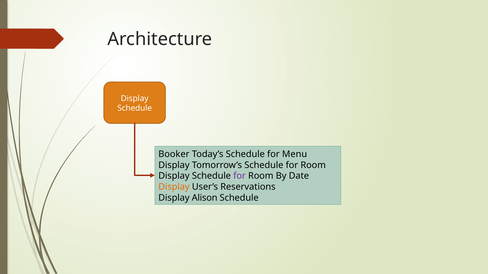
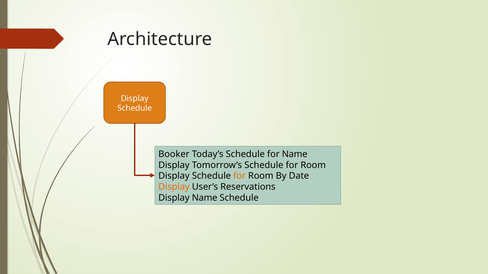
for Menu: Menu -> Name
for at (240, 176) colour: purple -> orange
Display Alison: Alison -> Name
